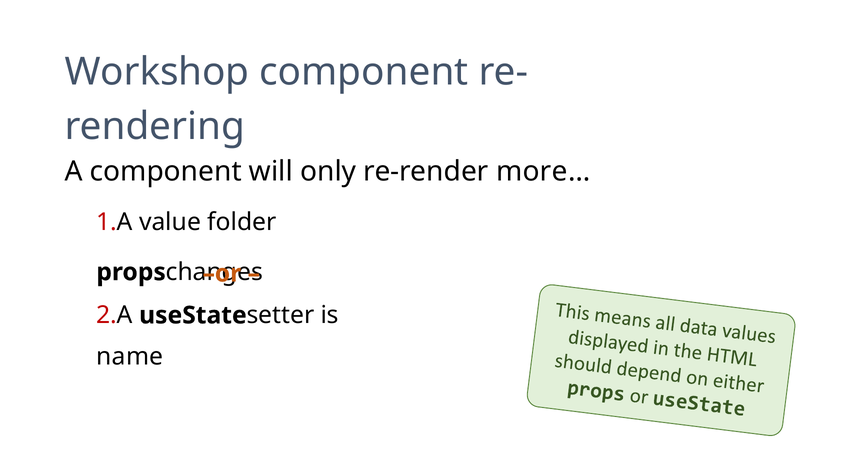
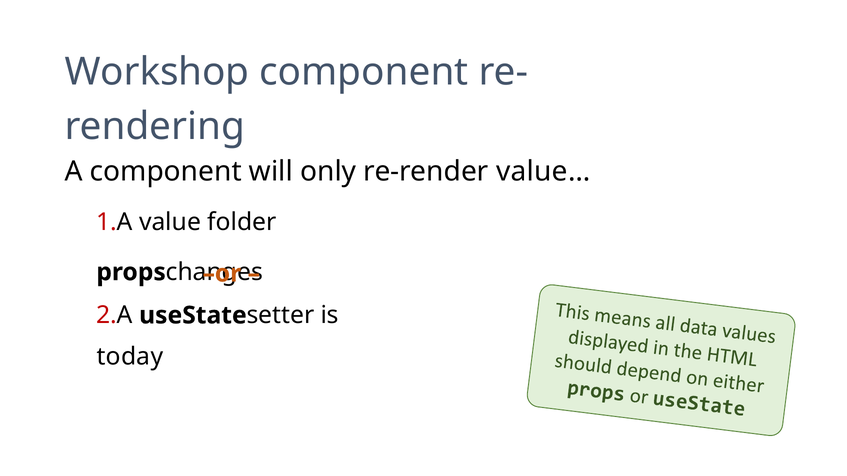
more…: more… -> value…
name: name -> today
